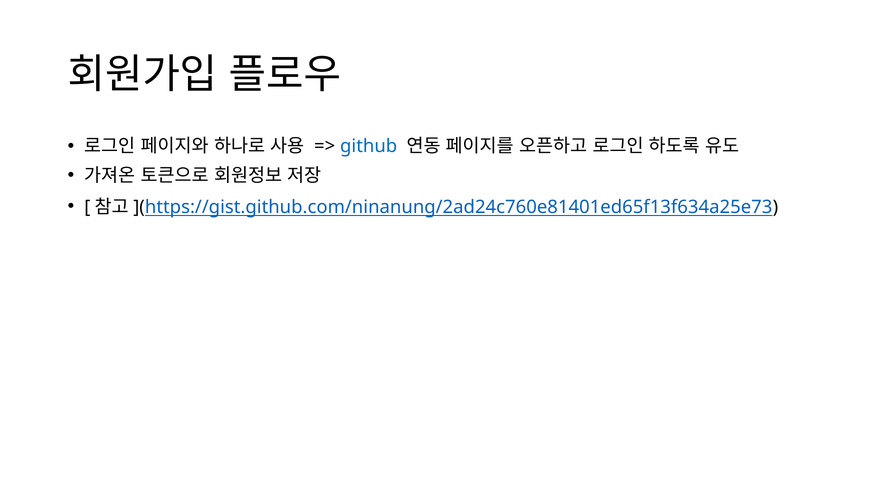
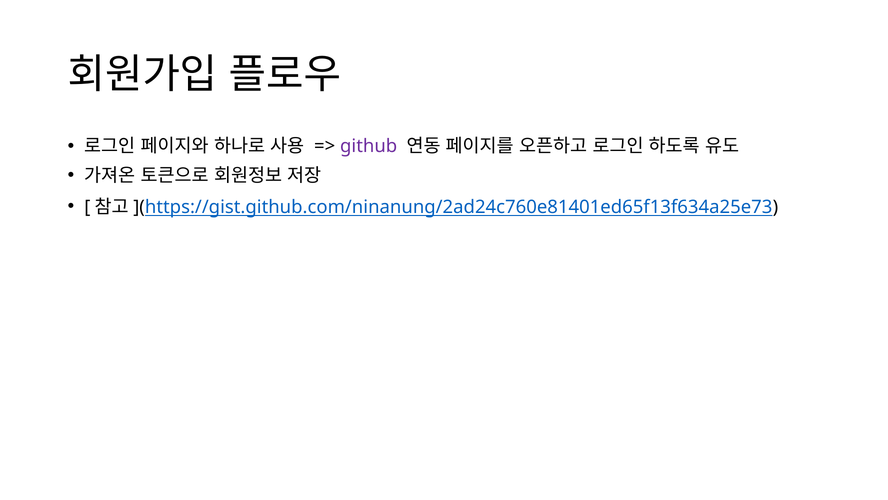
github colour: blue -> purple
